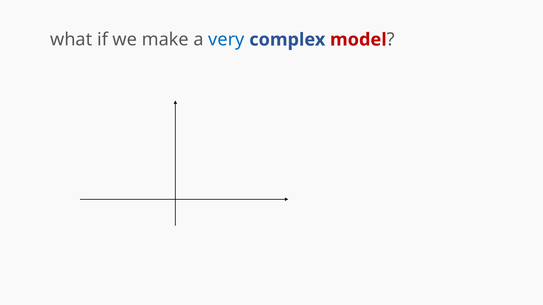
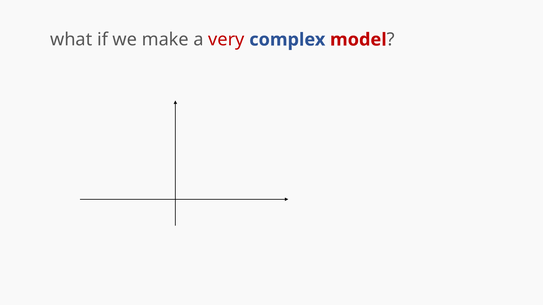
very colour: blue -> red
